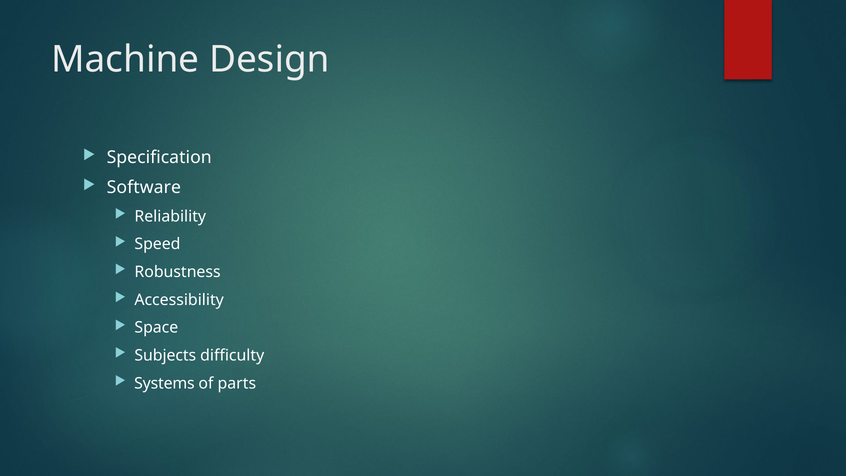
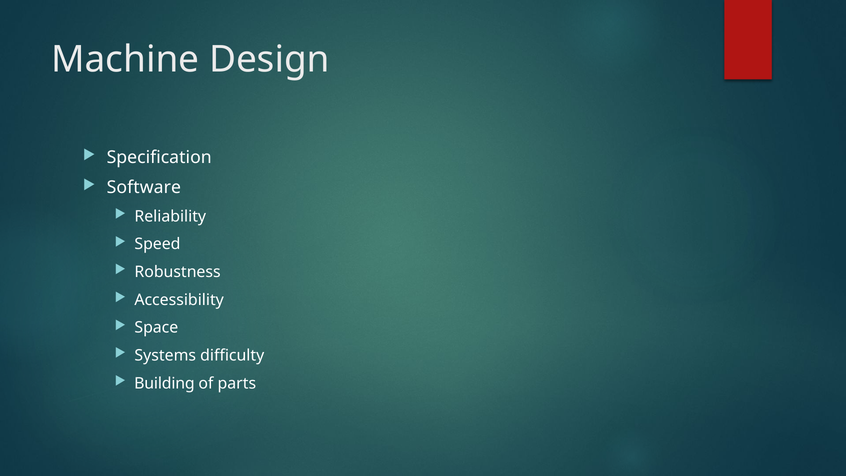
Subjects: Subjects -> Systems
Systems: Systems -> Building
